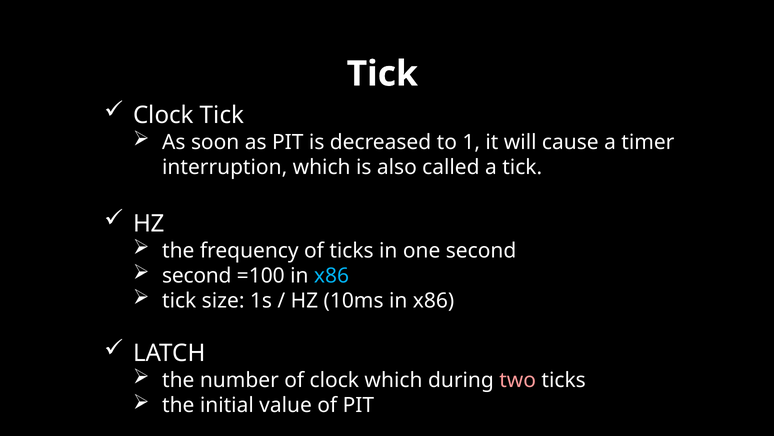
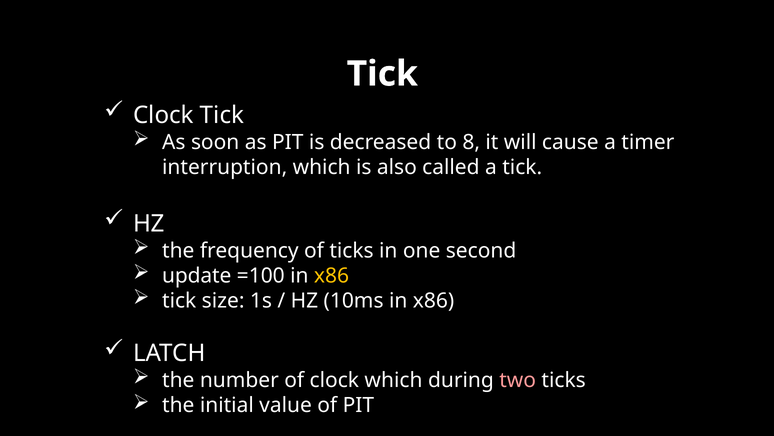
1: 1 -> 8
second at (197, 275): second -> update
x86 at (332, 275) colour: light blue -> yellow
